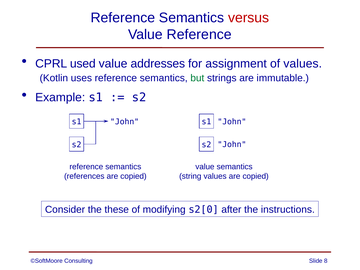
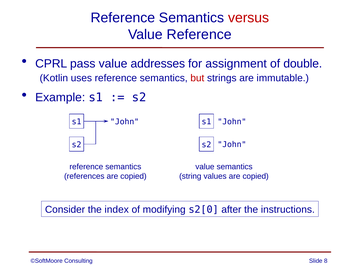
used: used -> pass
of values: values -> double
but colour: green -> red
these: these -> index
